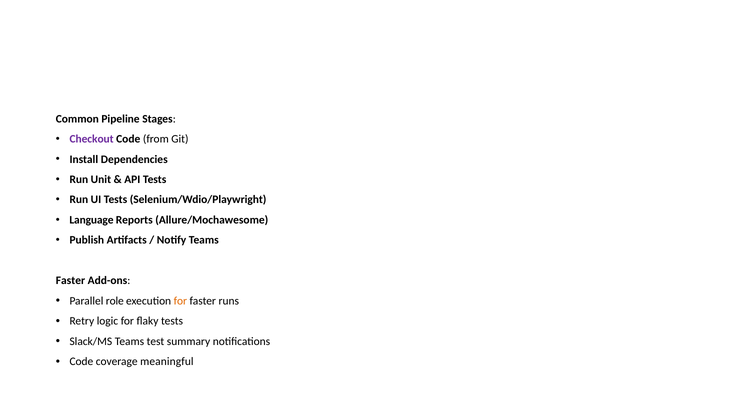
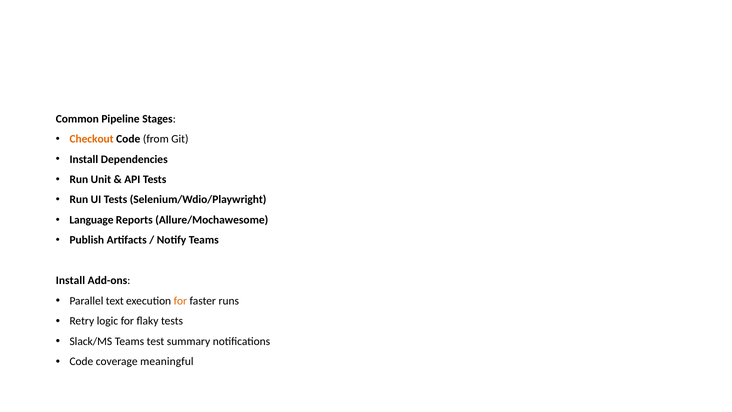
Checkout colour: purple -> orange
Faster at (70, 281): Faster -> Install
role: role -> text
